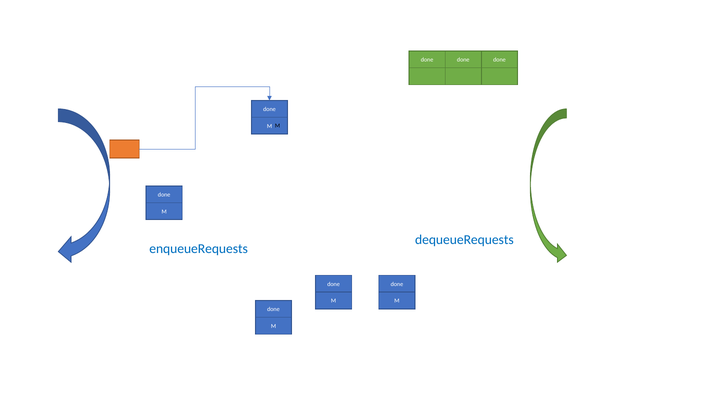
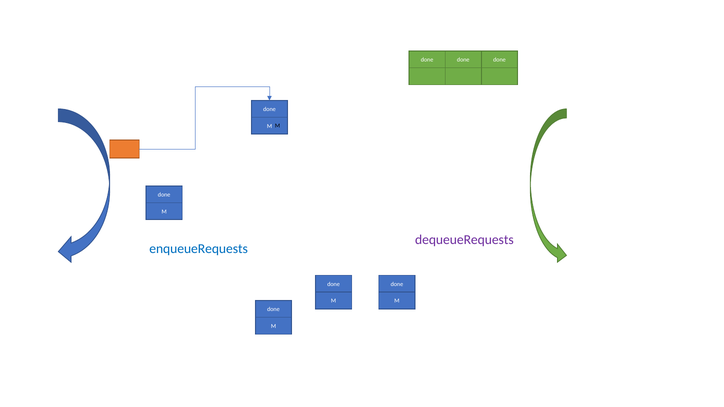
dequeueRequests colour: blue -> purple
